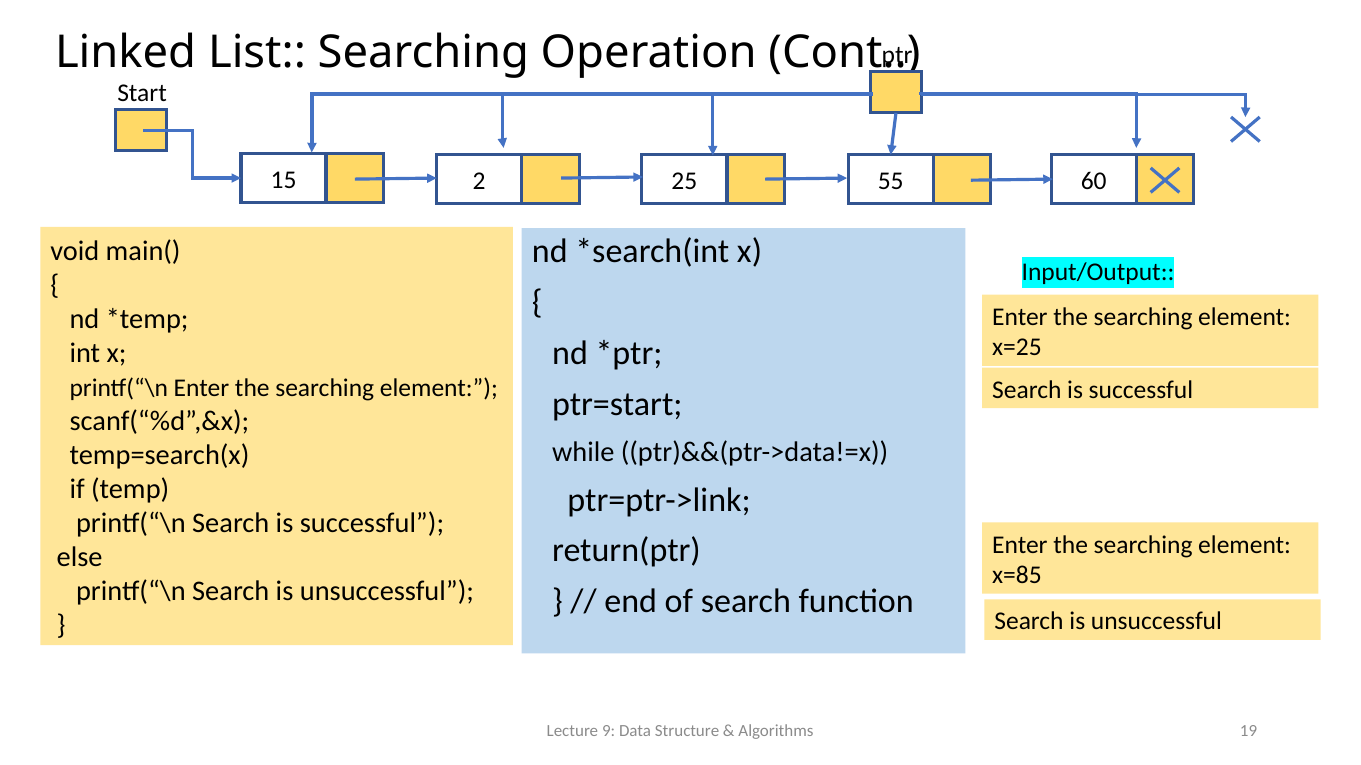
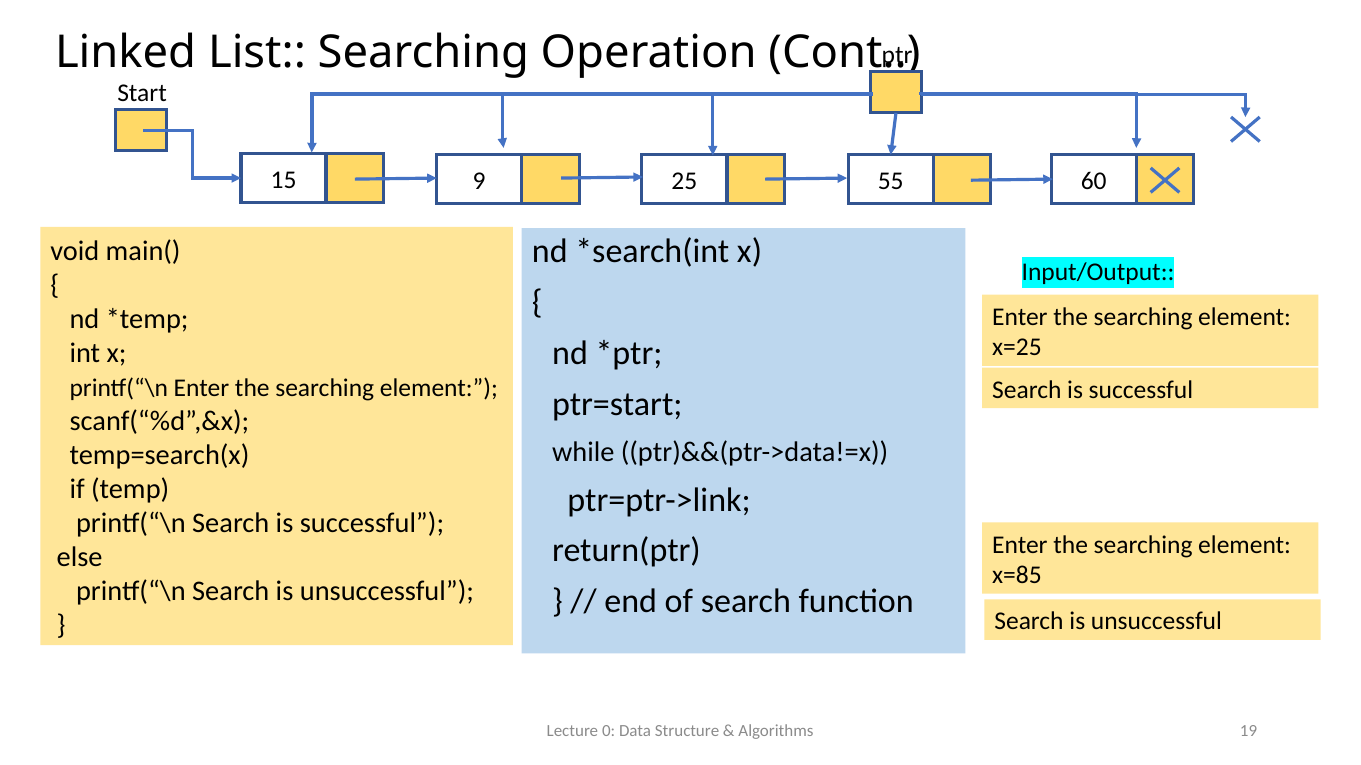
2: 2 -> 9
9: 9 -> 0
